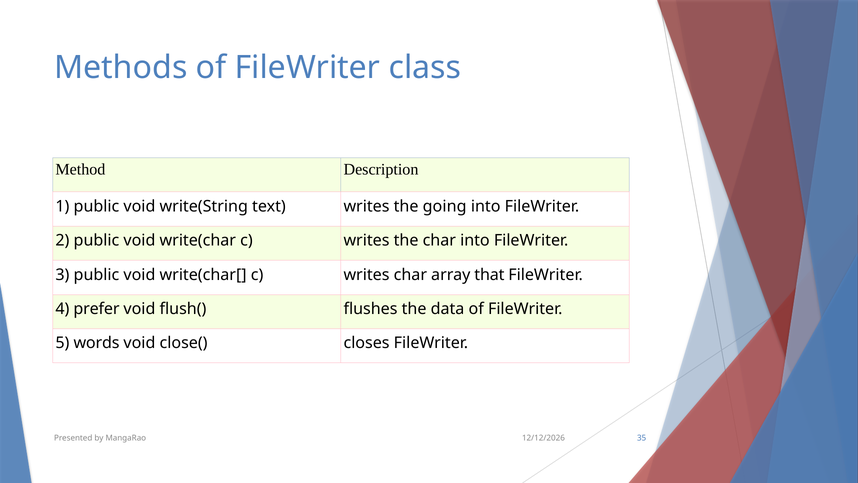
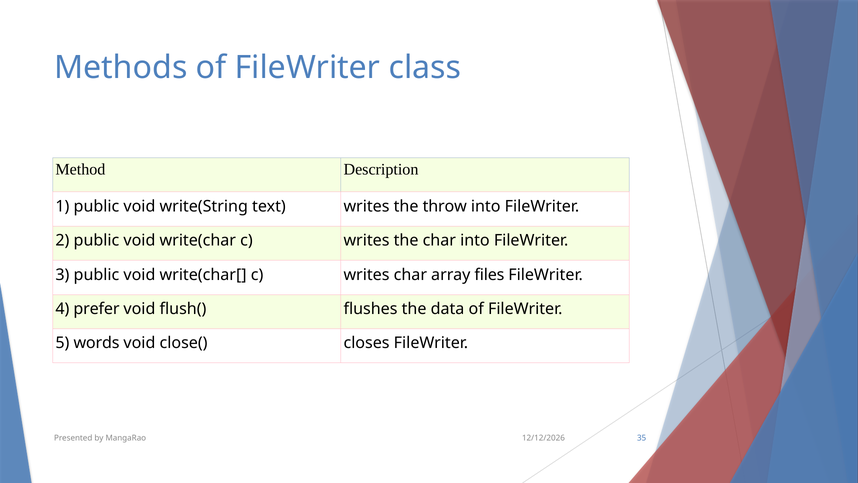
going: going -> throw
that: that -> files
